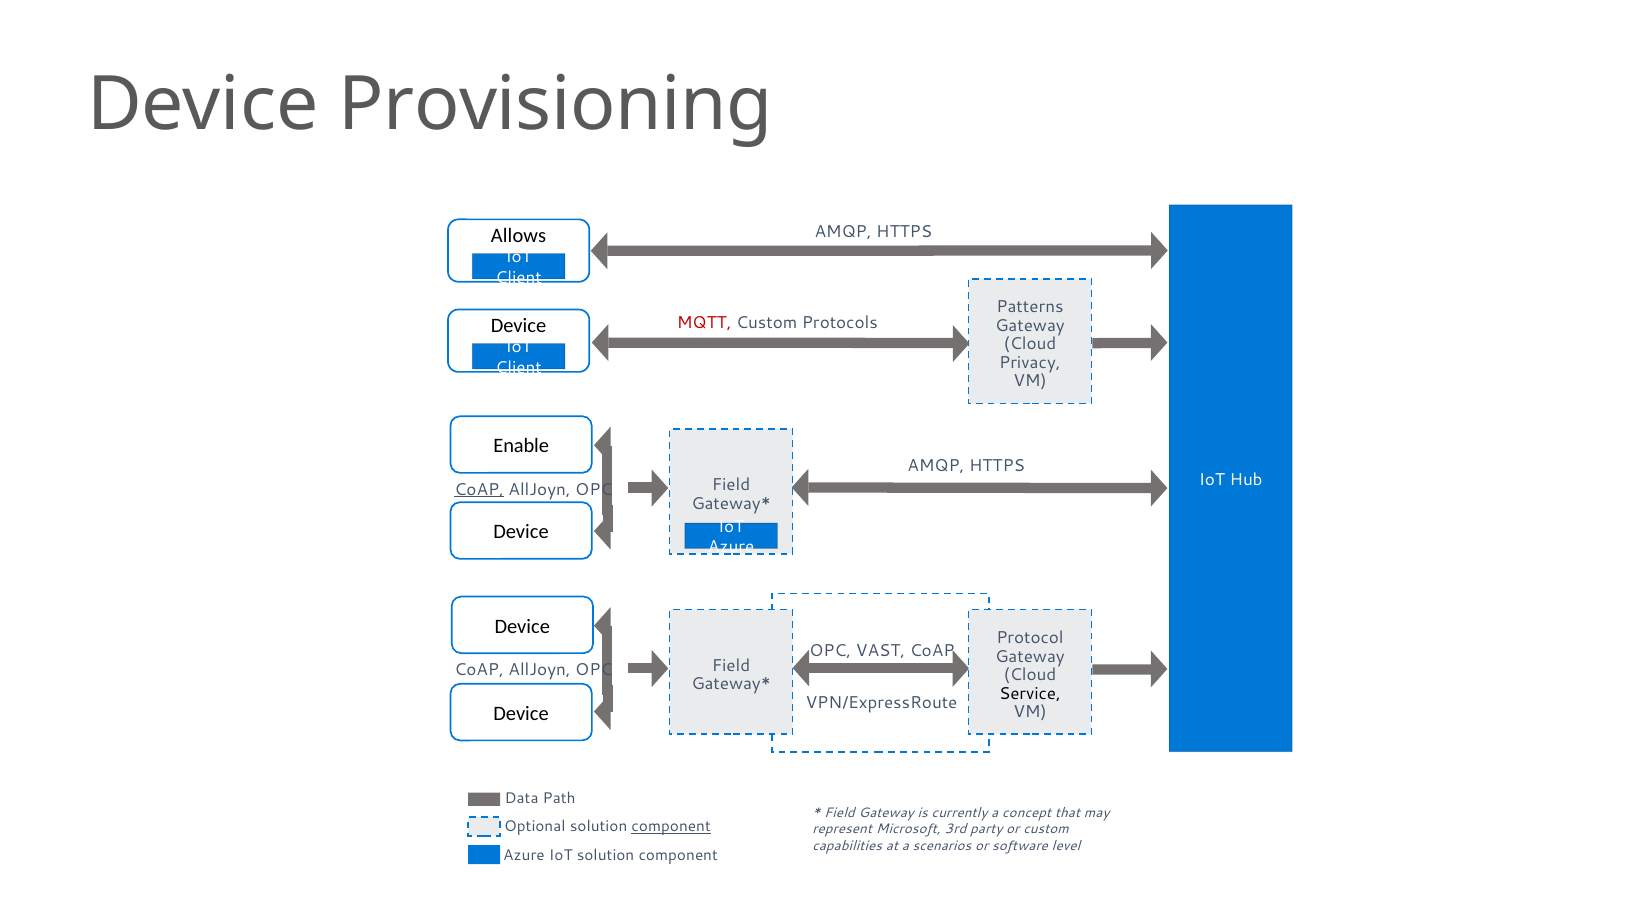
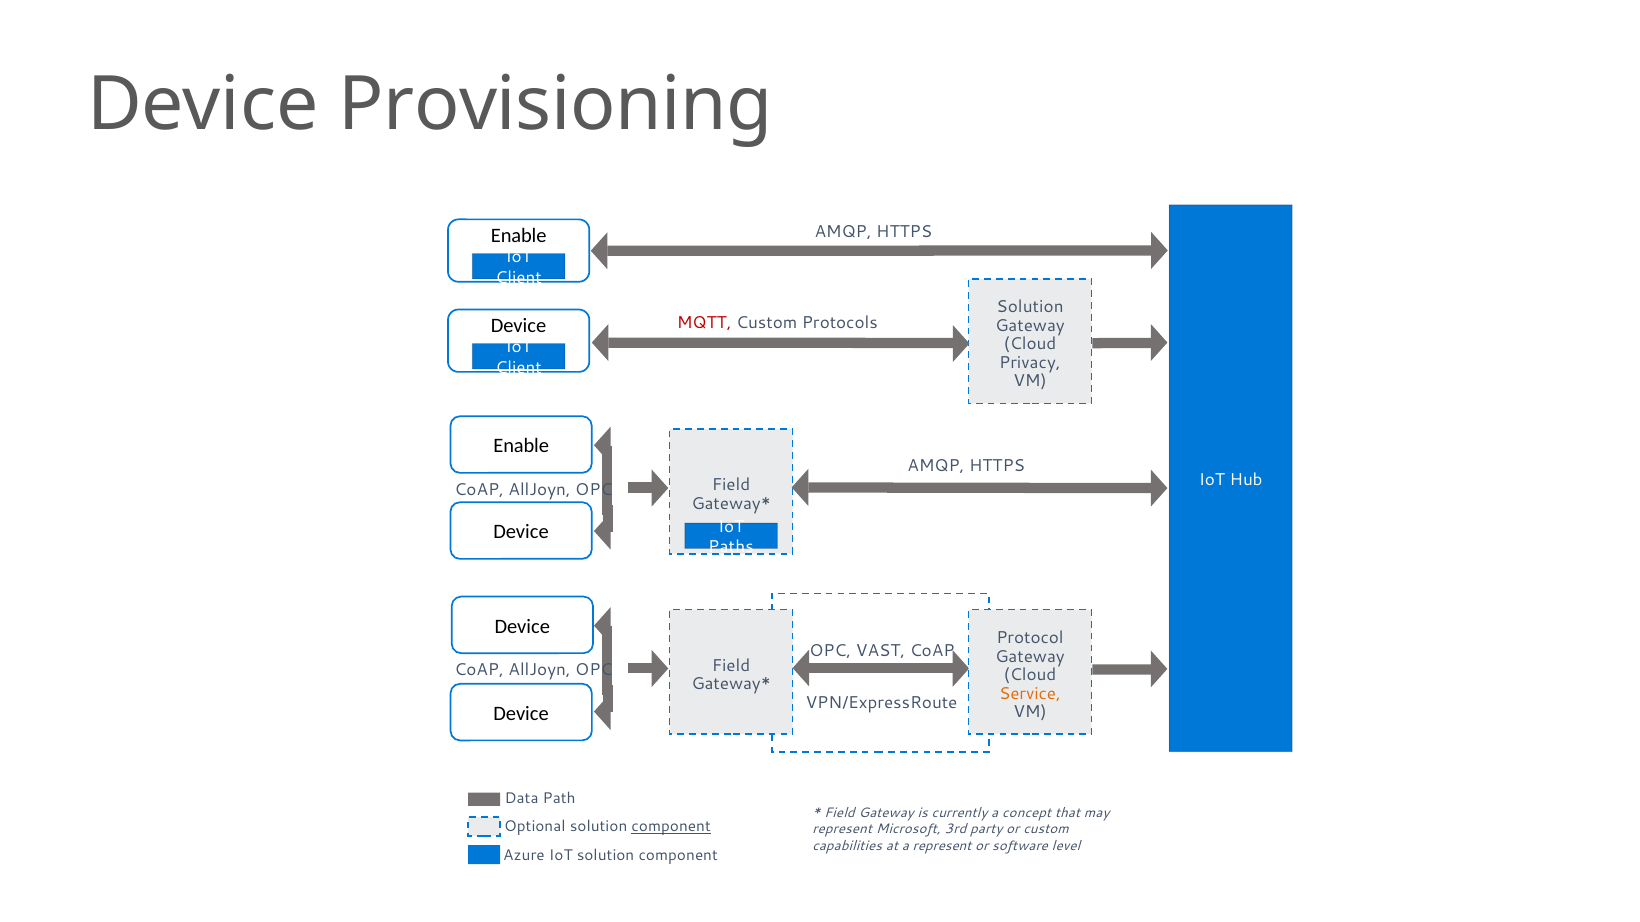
Allows at (519, 236): Allows -> Enable
Patterns at (1030, 307): Patterns -> Solution
CoAP at (479, 490) underline: present -> none
Azure at (731, 548): Azure -> Paths
Service colour: black -> orange
a scenarios: scenarios -> represent
